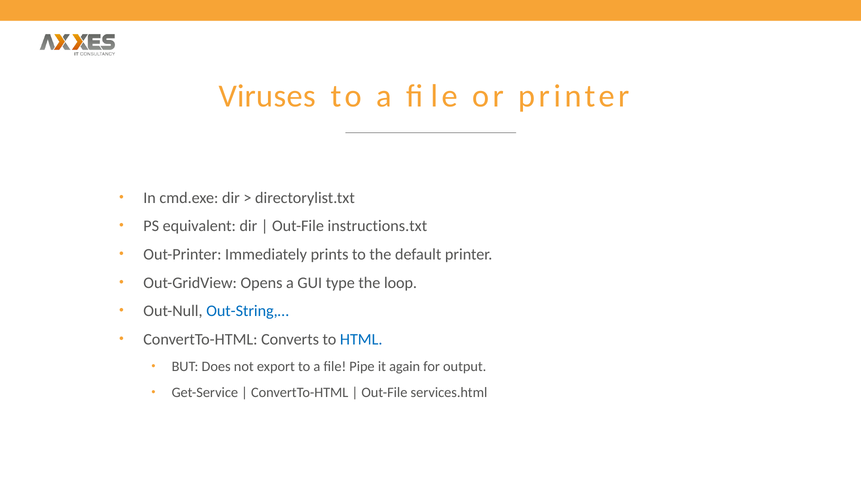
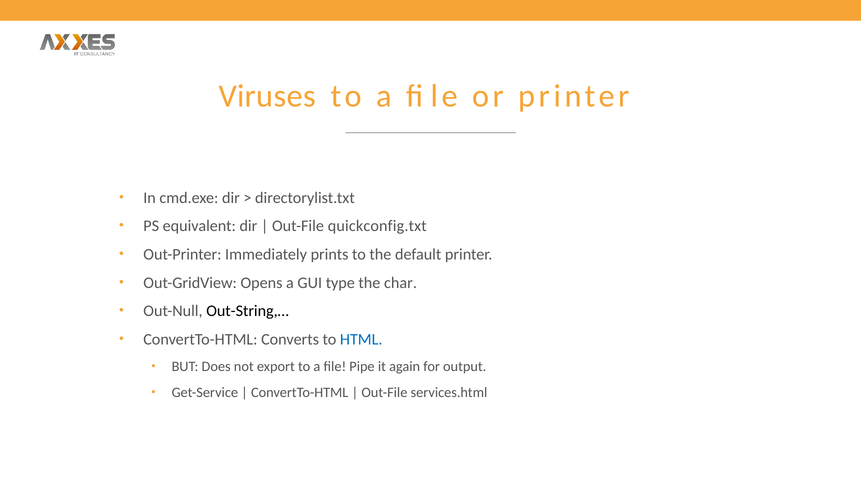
instructions.txt: instructions.txt -> quickconfig.txt
loop: loop -> char
Out-String,… colour: blue -> black
